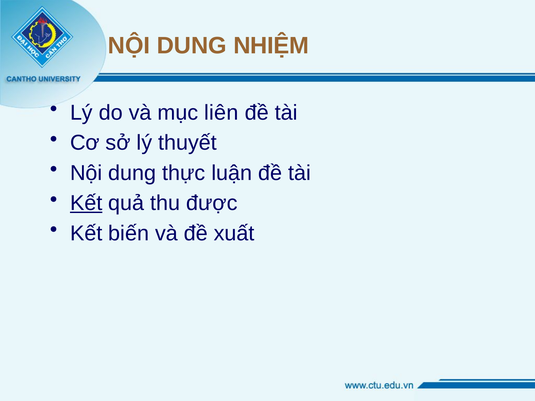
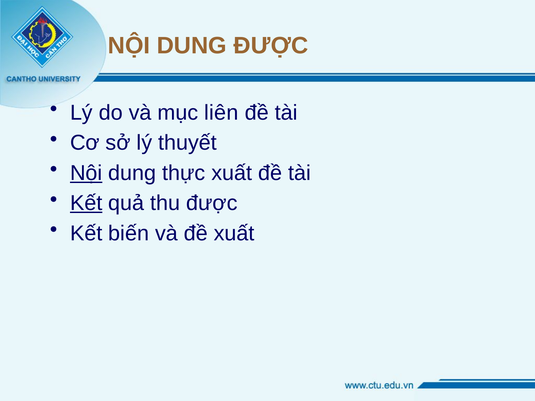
DUNG NHIỆM: NHIỆM -> ĐƯỢC
Nội at (86, 173) underline: none -> present
thực luận: luận -> xuất
